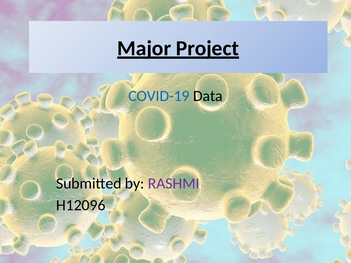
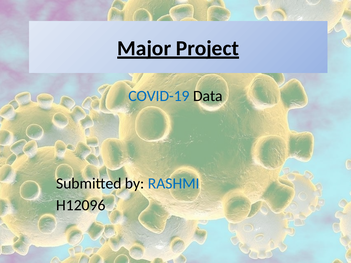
RASHMI colour: purple -> blue
